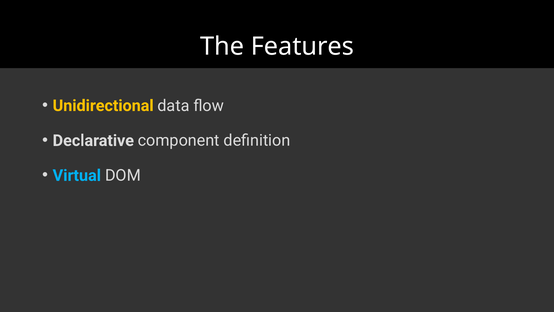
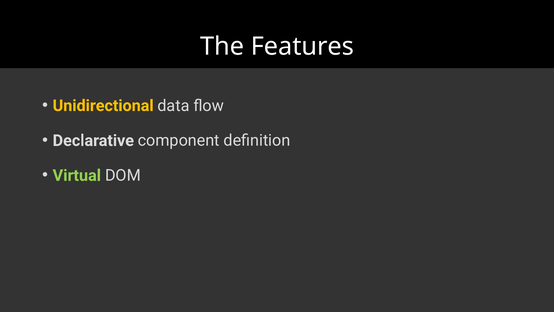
Virtual colour: light blue -> light green
